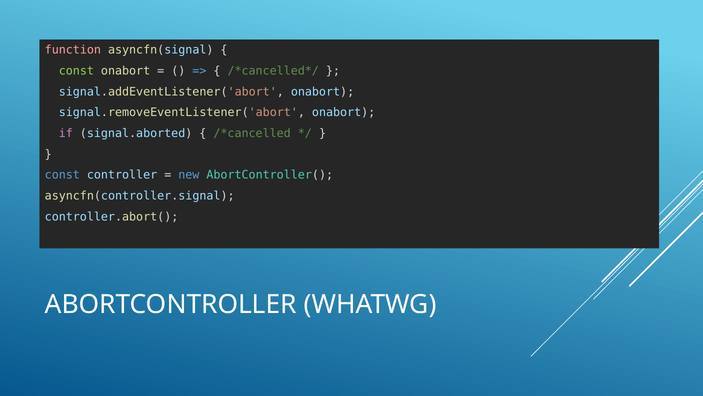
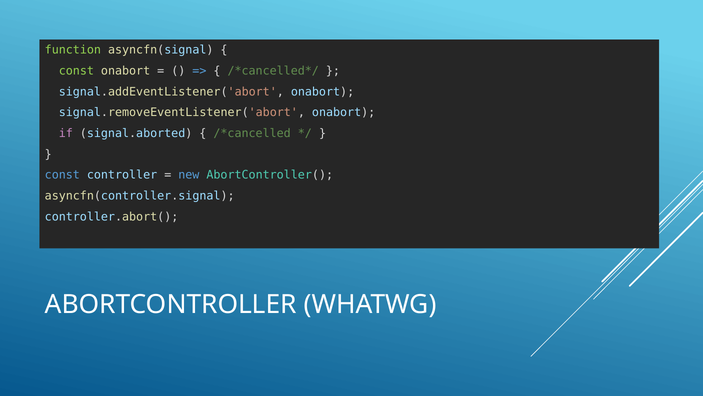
function colour: pink -> light green
